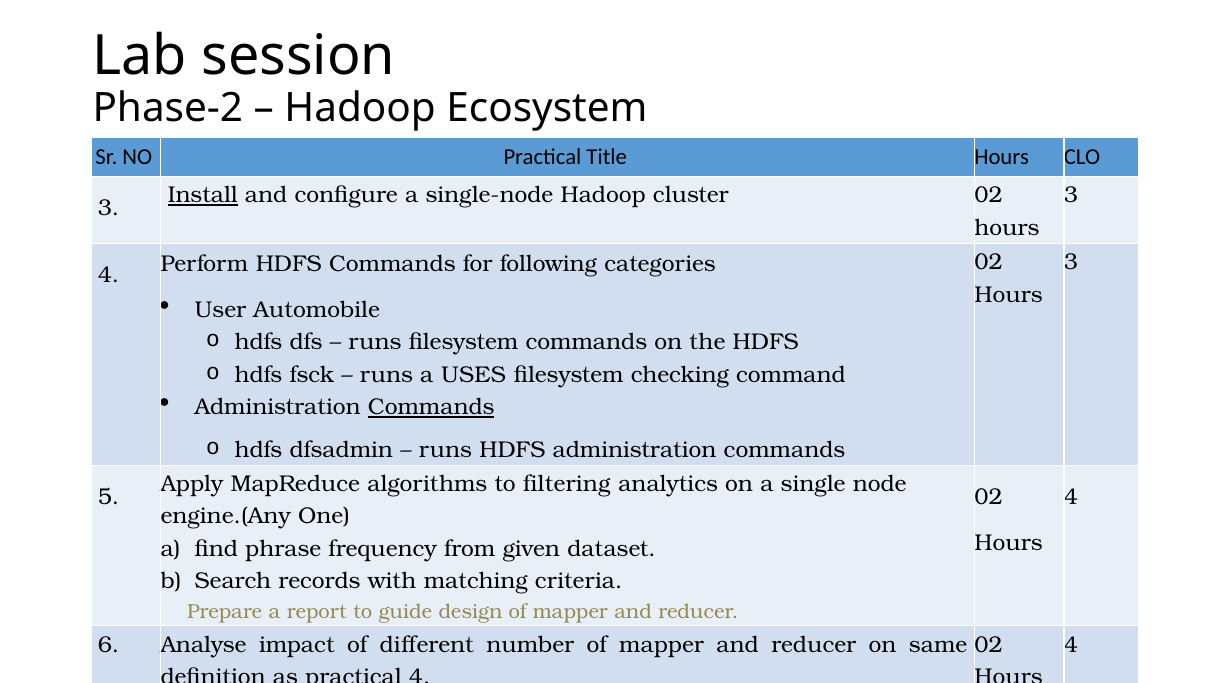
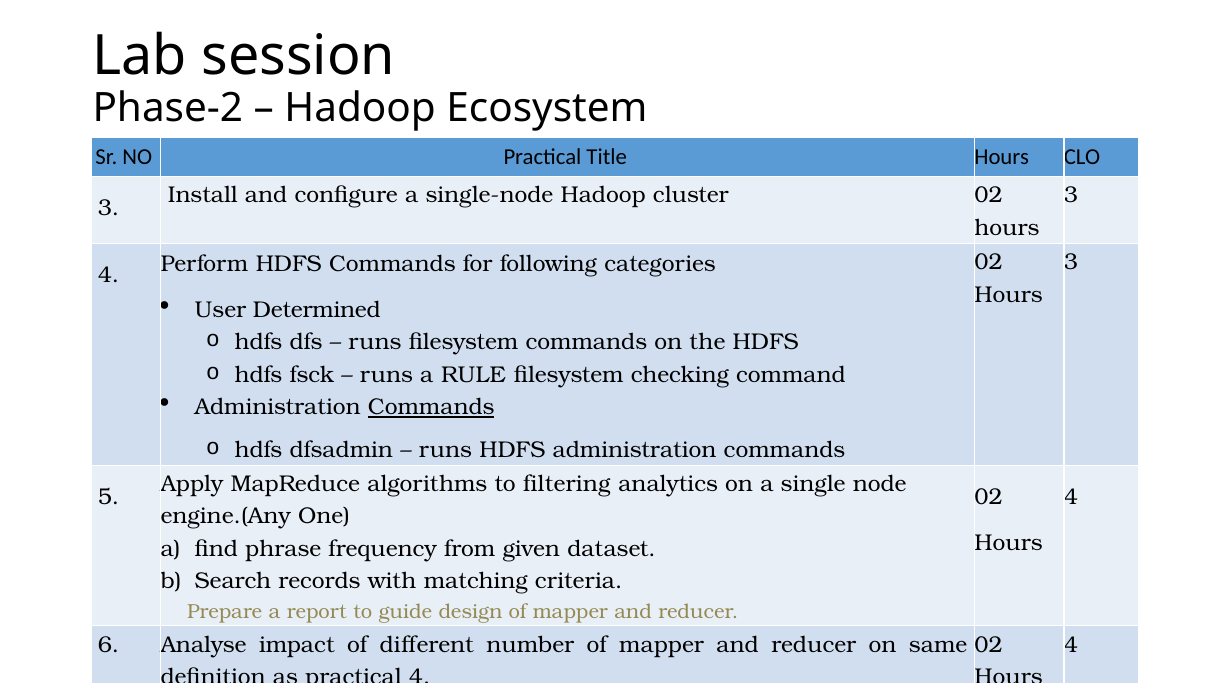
Install underline: present -> none
Automobile: Automobile -> Determined
USES: USES -> RULE
